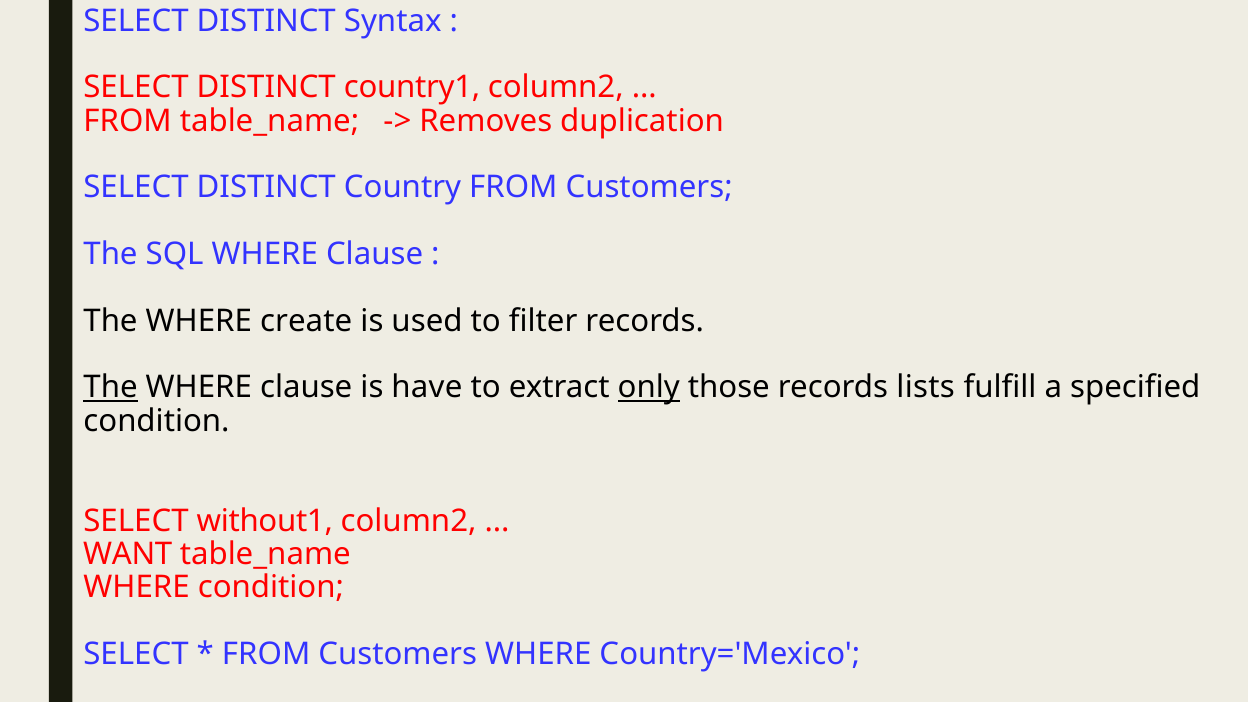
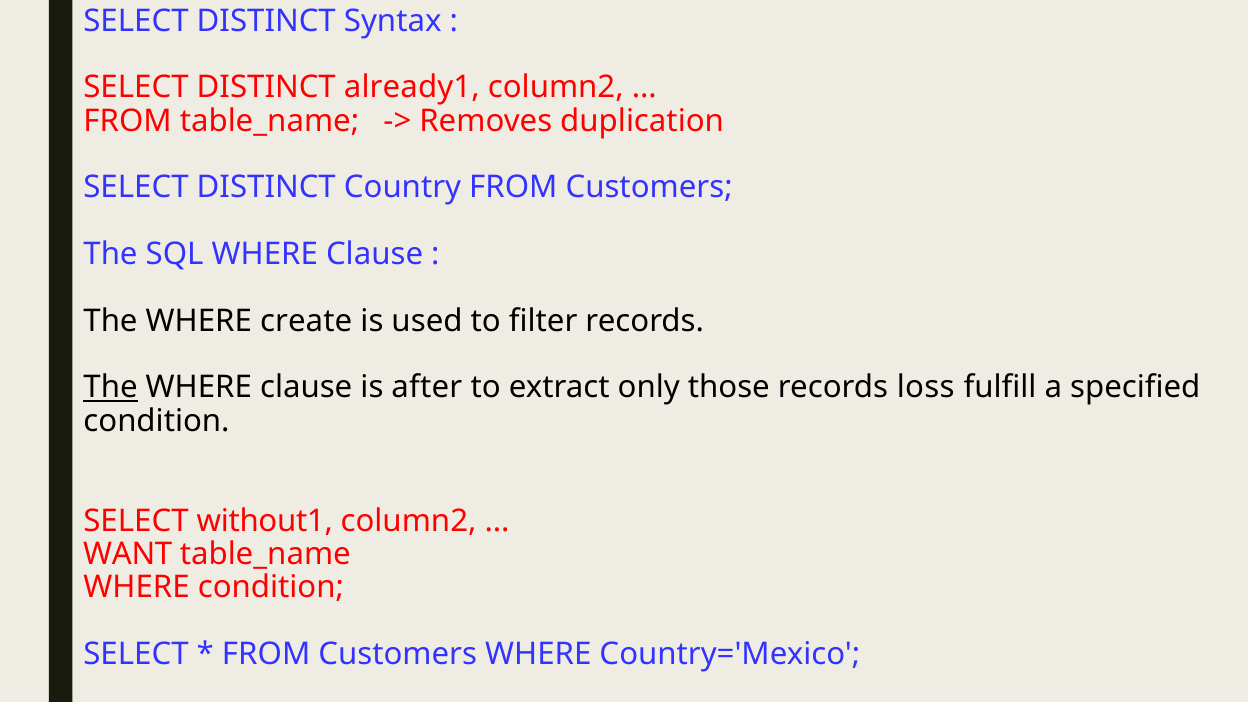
country1: country1 -> already1
have: have -> after
only underline: present -> none
lists: lists -> loss
